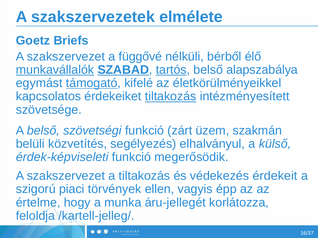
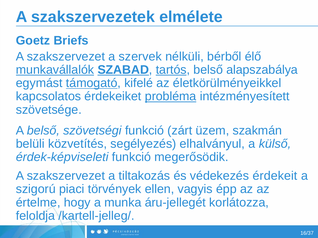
függővé: függővé -> szervek
érdekeiket tiltakozás: tiltakozás -> probléma
